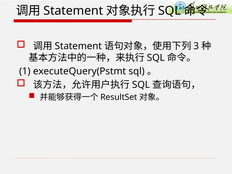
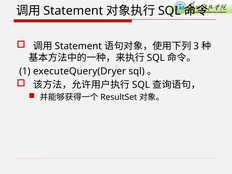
executeQuery(Pstmt: executeQuery(Pstmt -> executeQuery(Dryer
